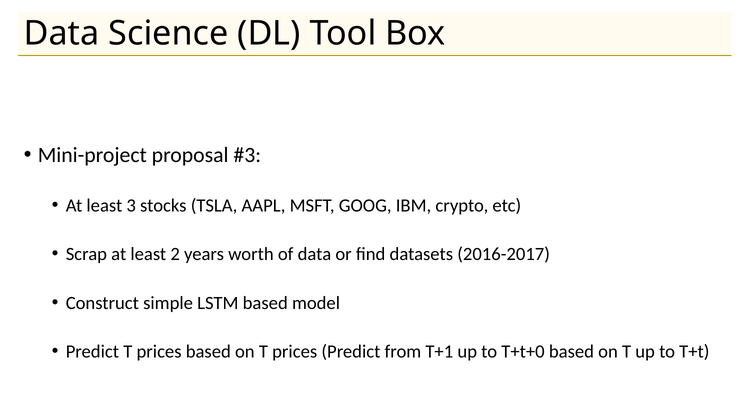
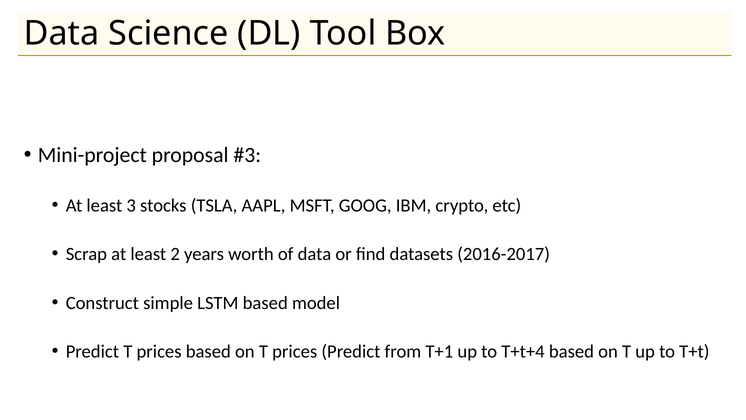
T+t+0: T+t+0 -> T+t+4
